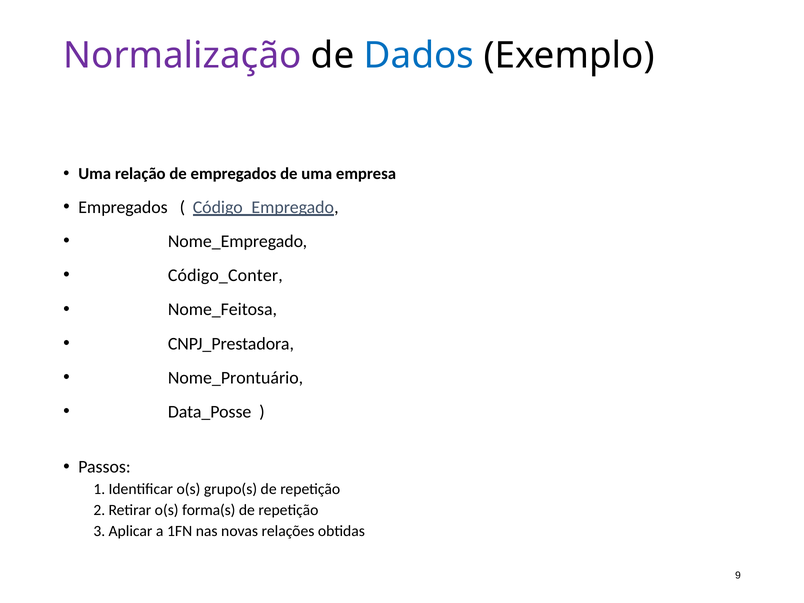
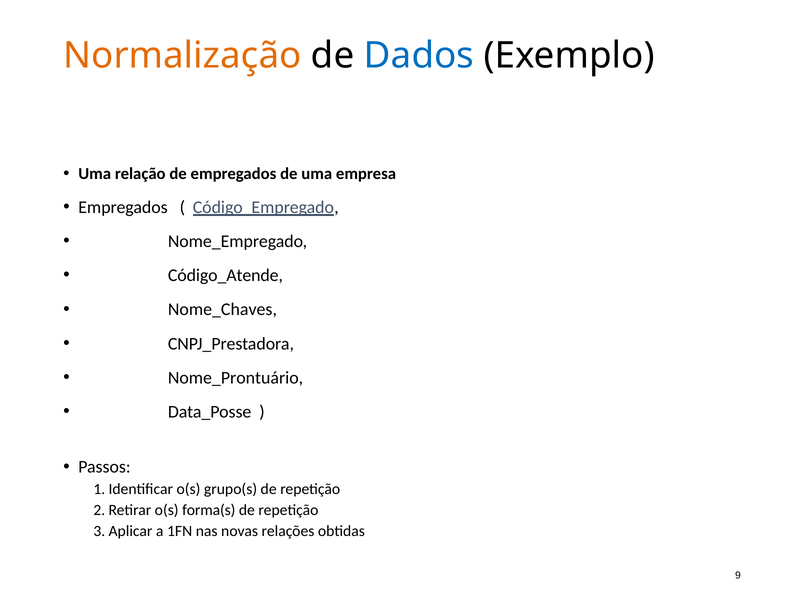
Normalização colour: purple -> orange
Código_Conter: Código_Conter -> Código_Atende
Nome_Feitosa: Nome_Feitosa -> Nome_Chaves
